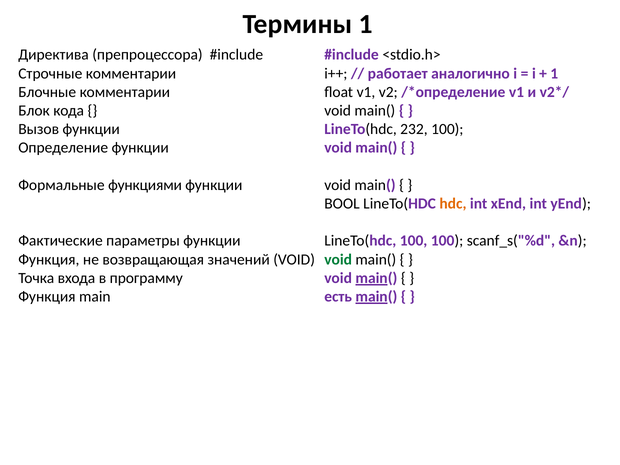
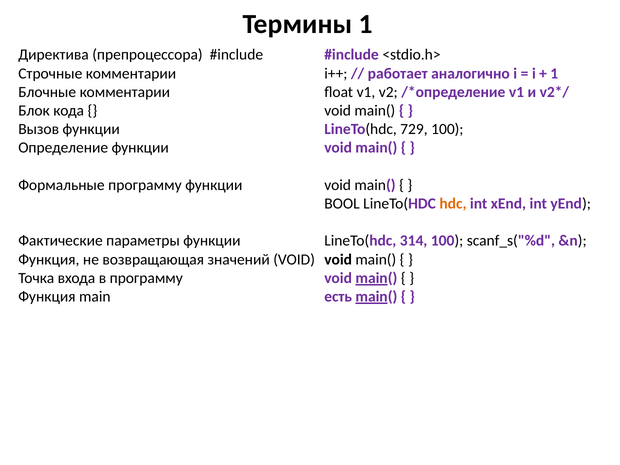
232: 232 -> 729
Формальные функциями: функциями -> программу
LineTo(hdc 100: 100 -> 314
void at (338, 259) colour: green -> black
